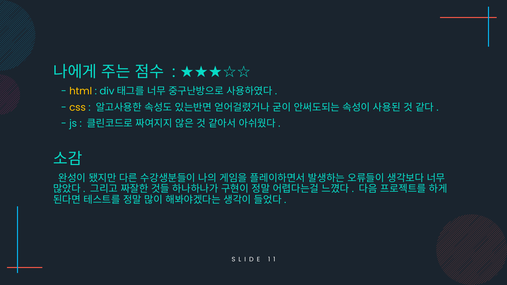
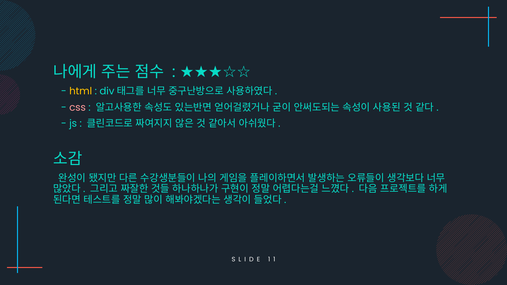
css colour: yellow -> pink
